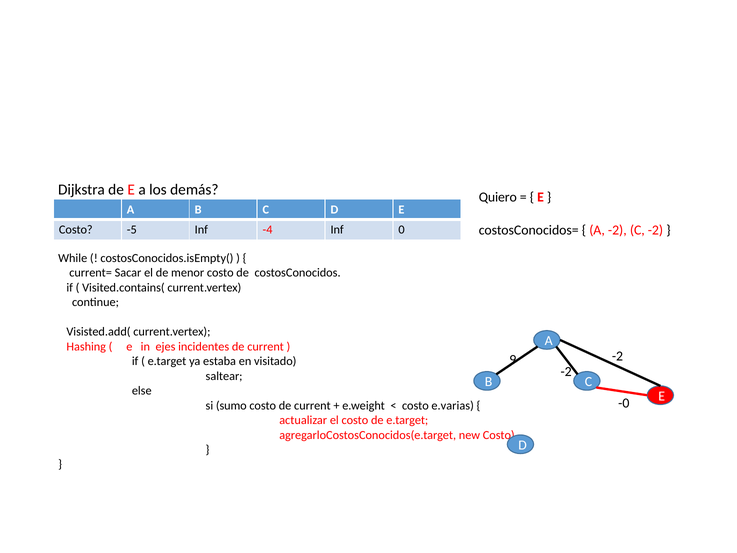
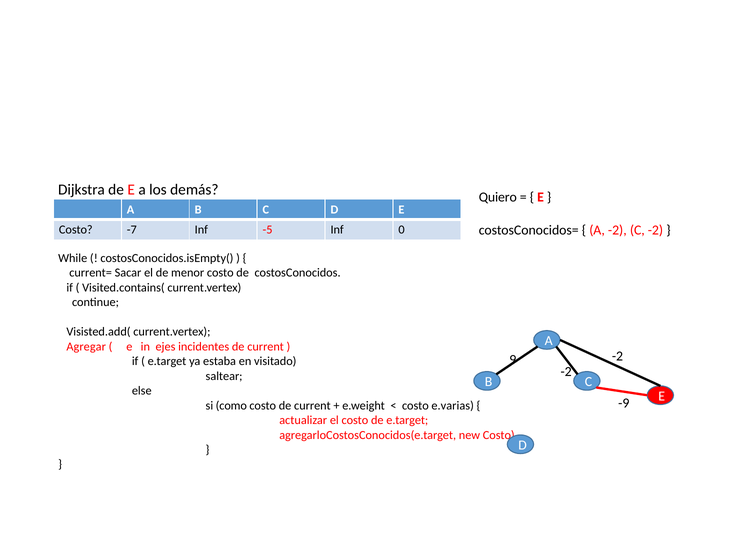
-5: -5 -> -7
-4: -4 -> -5
Hashing: Hashing -> Agregar
-0: -0 -> -9
sumo: sumo -> como
